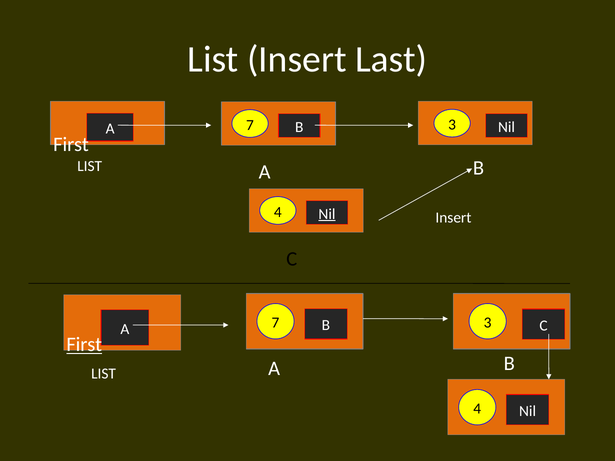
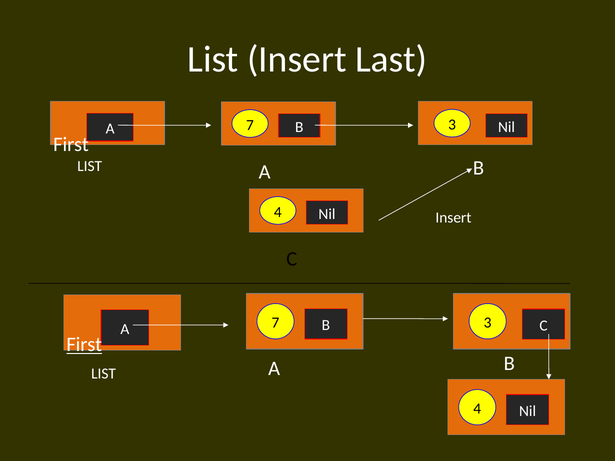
Nil at (327, 214) underline: present -> none
